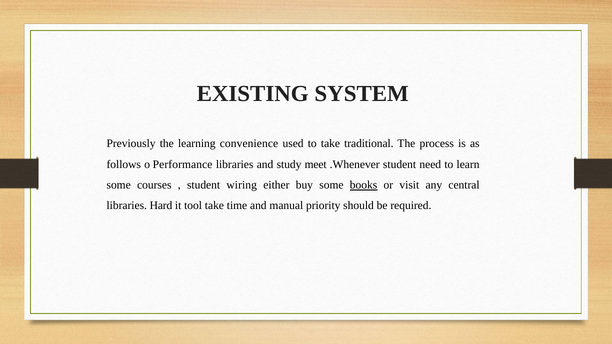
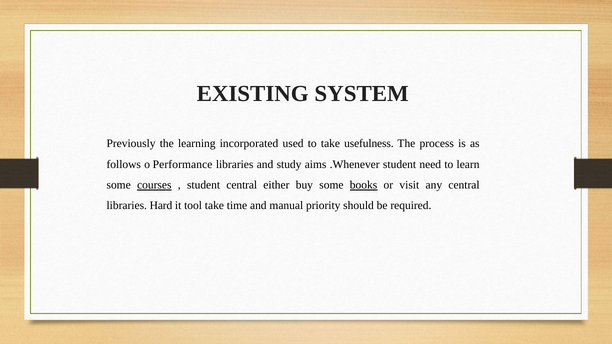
convenience: convenience -> incorporated
traditional: traditional -> usefulness
meet: meet -> aims
courses underline: none -> present
student wiring: wiring -> central
